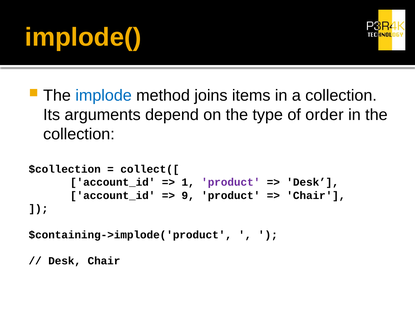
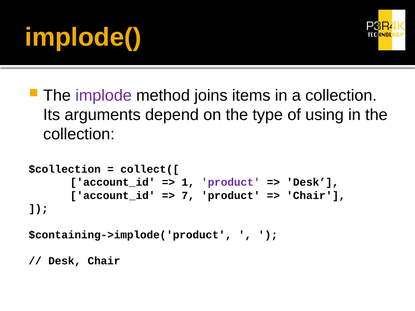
implode colour: blue -> purple
order: order -> using
9: 9 -> 7
